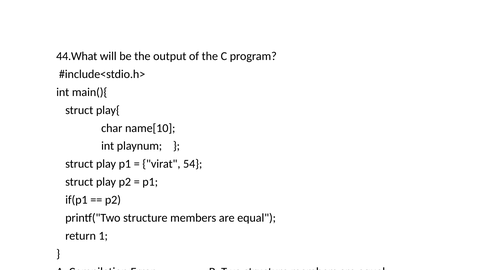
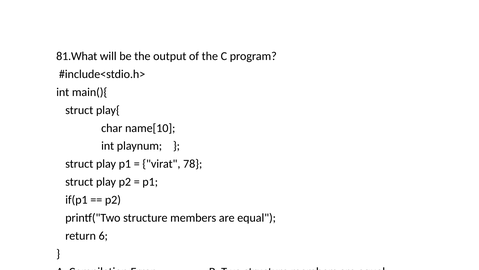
44.What: 44.What -> 81.What
54: 54 -> 78
1: 1 -> 6
